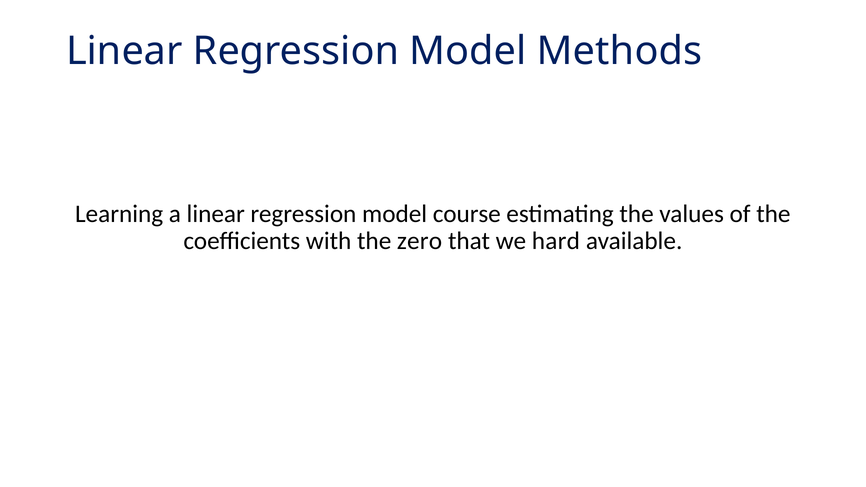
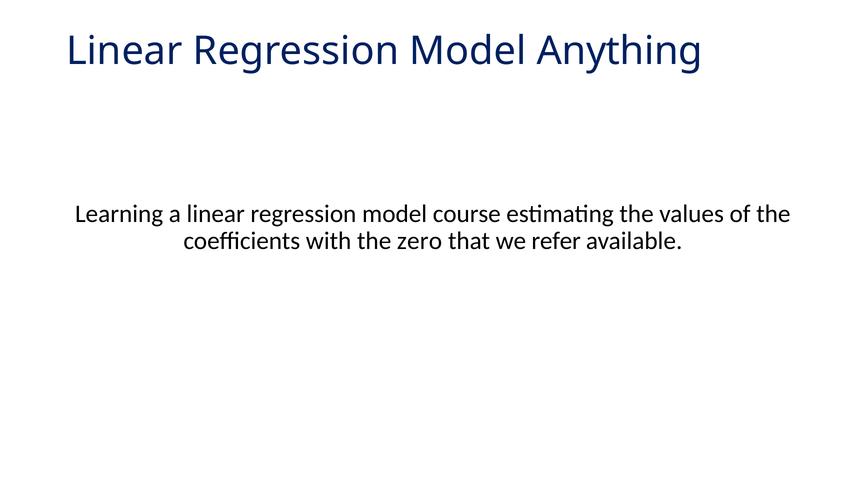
Methods: Methods -> Anything
hard: hard -> refer
